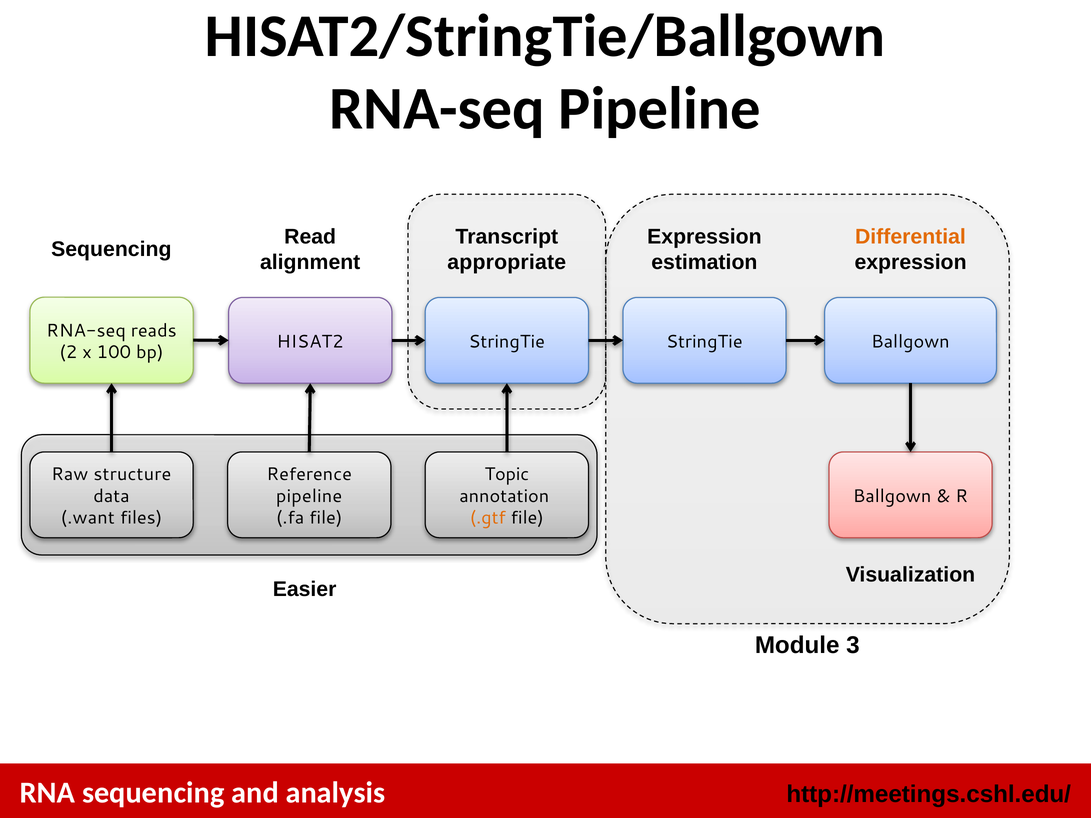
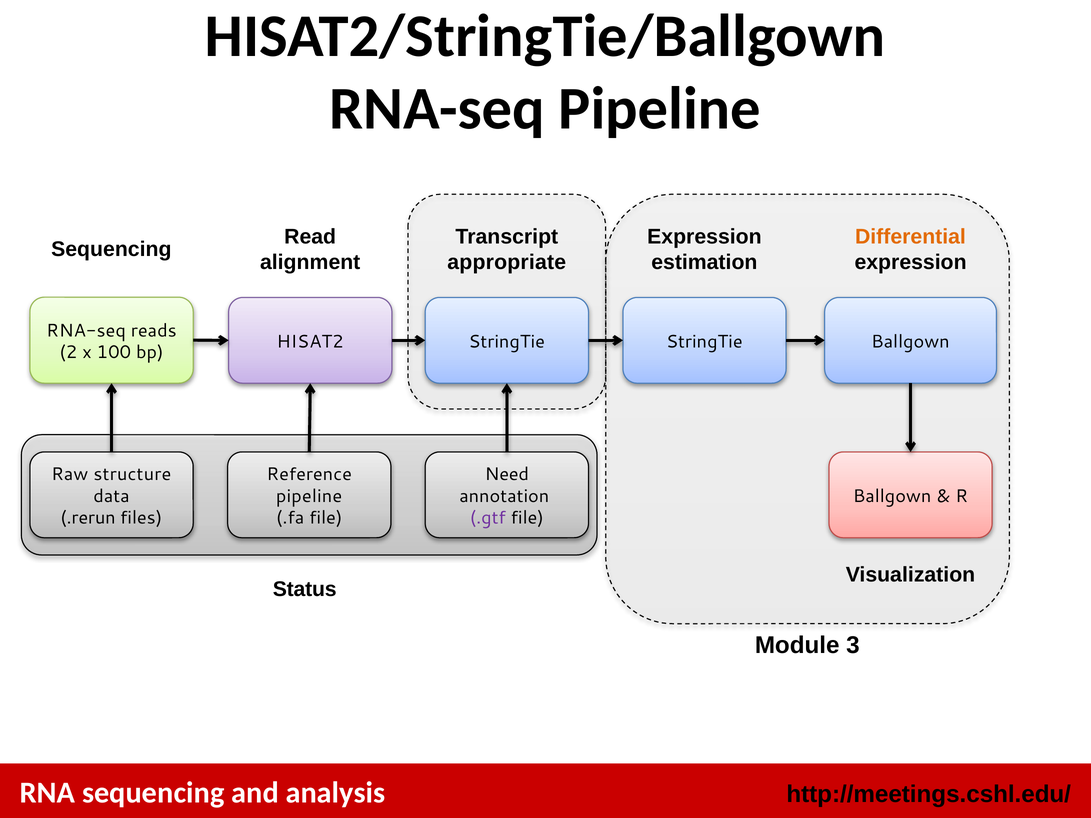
Topic: Topic -> Need
.want: .want -> .rerun
.gtf colour: orange -> purple
Easier: Easier -> Status
